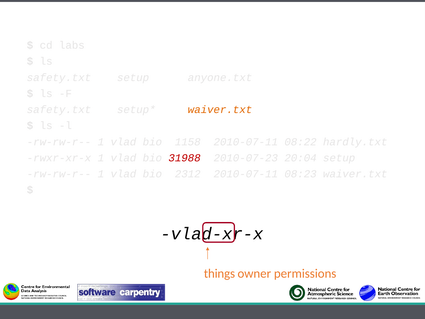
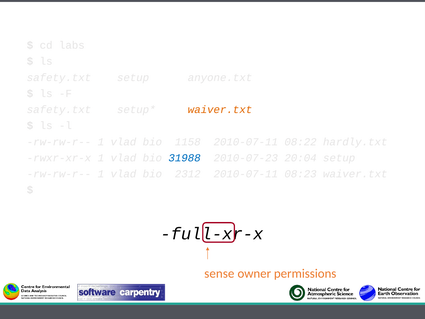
31988 colour: red -> blue
vlad-xr-x: vlad-xr-x -> full-xr-x
things: things -> sense
